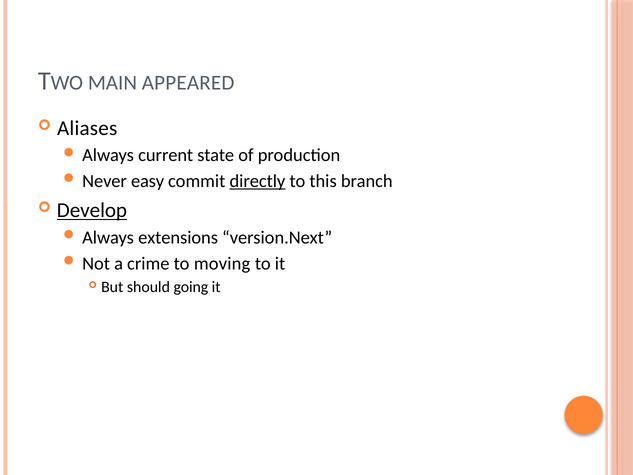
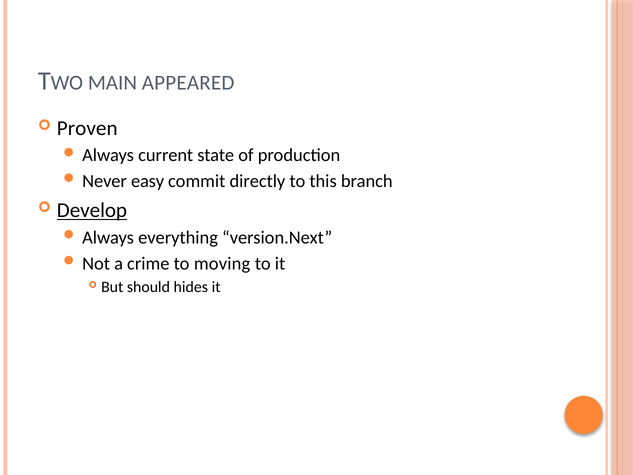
Aliases: Aliases -> Proven
directly underline: present -> none
extensions: extensions -> everything
going: going -> hides
